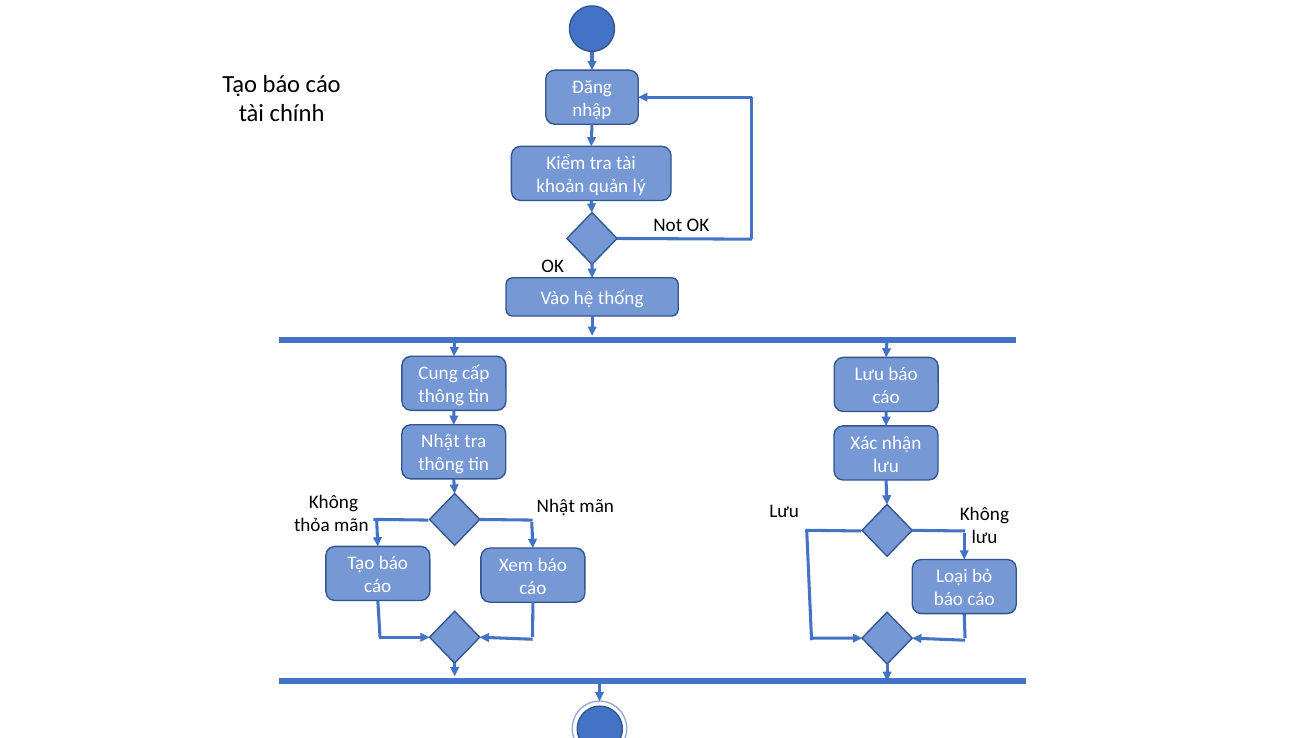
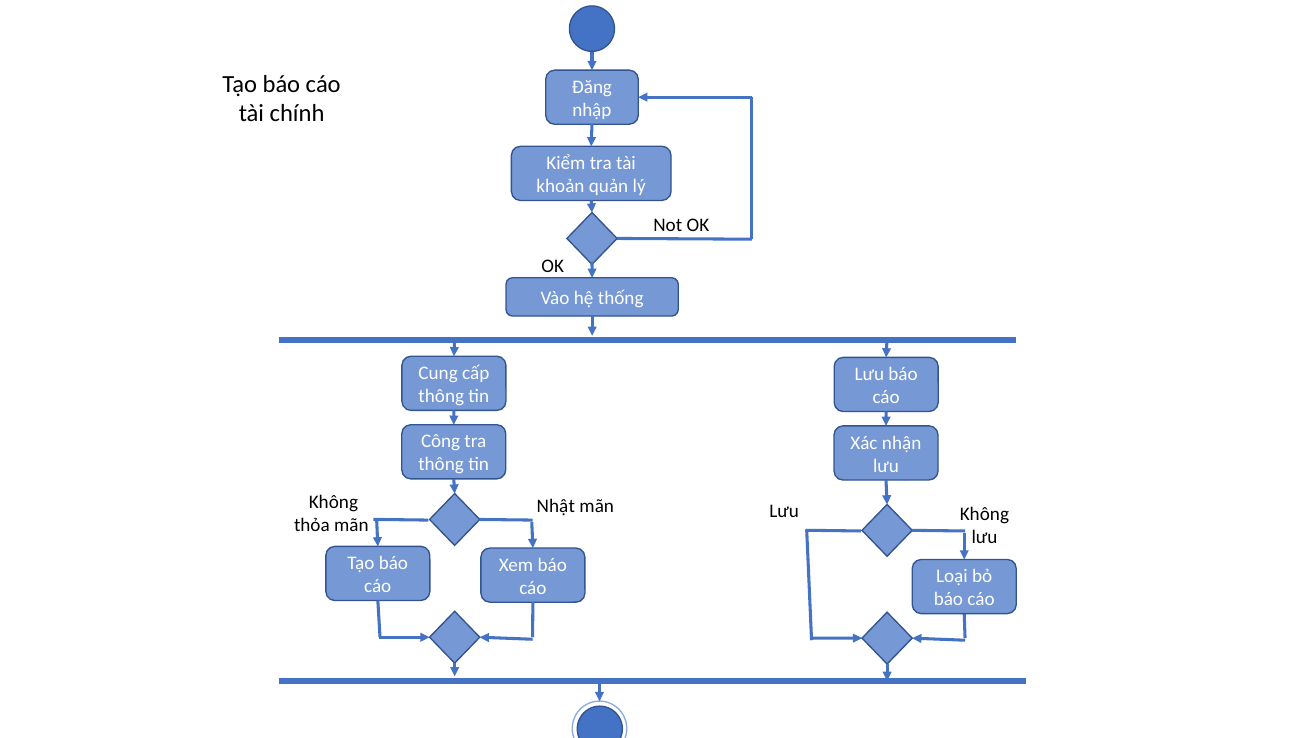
Nhật at (440, 442): Nhật -> Công
